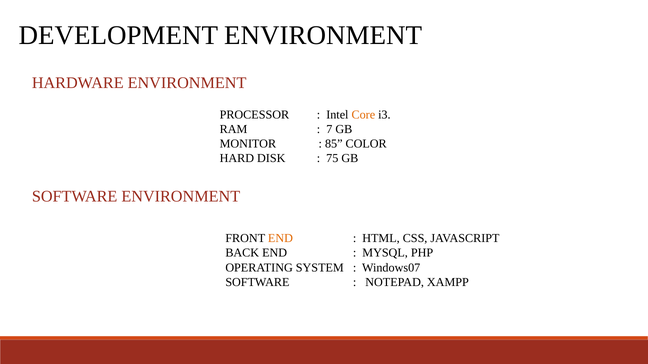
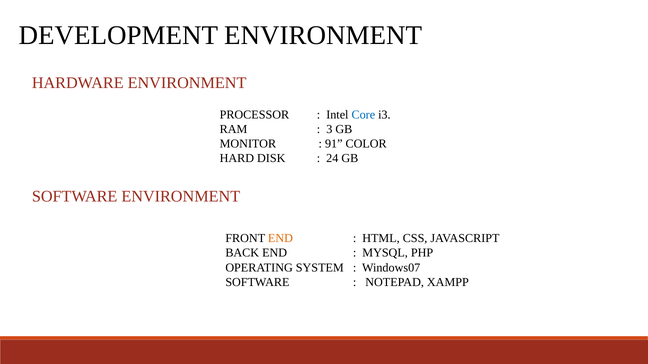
Core colour: orange -> blue
7: 7 -> 3
85: 85 -> 91
75: 75 -> 24
